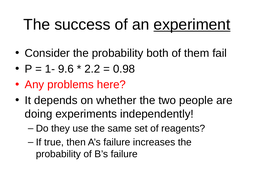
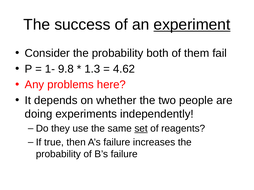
9.6: 9.6 -> 9.8
2.2: 2.2 -> 1.3
0.98: 0.98 -> 4.62
set underline: none -> present
